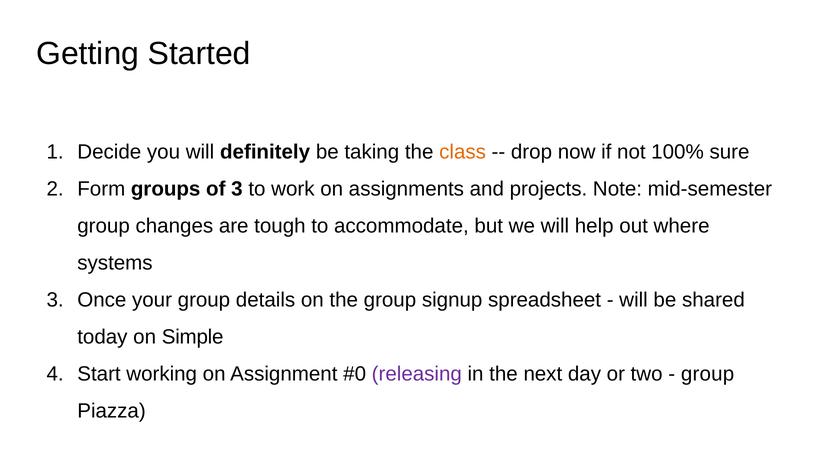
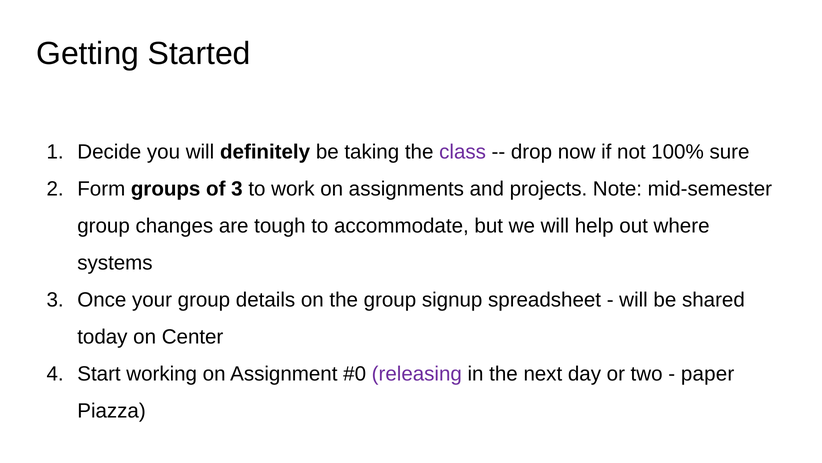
class colour: orange -> purple
Simple: Simple -> Center
group at (708, 374): group -> paper
